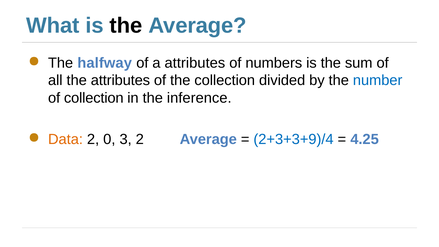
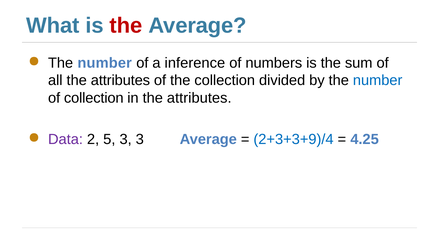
the at (126, 26) colour: black -> red
halfway at (105, 63): halfway -> number
a attributes: attributes -> inference
in the inference: inference -> attributes
Data colour: orange -> purple
0: 0 -> 5
3 2: 2 -> 3
